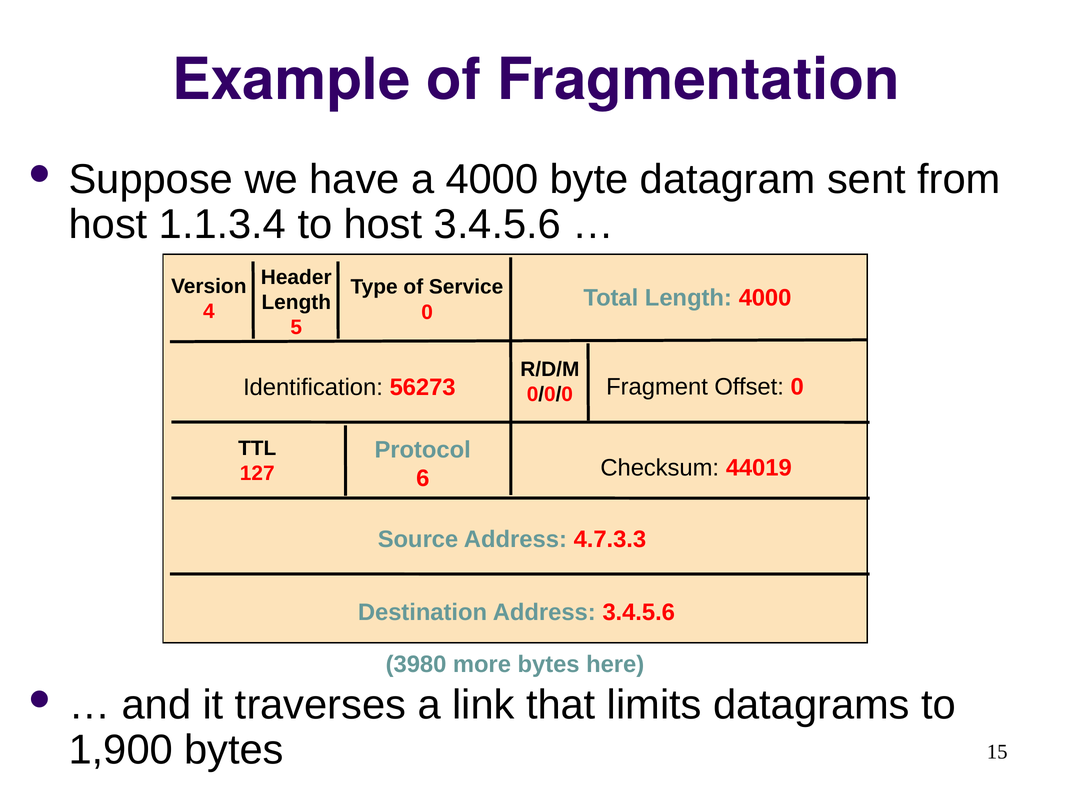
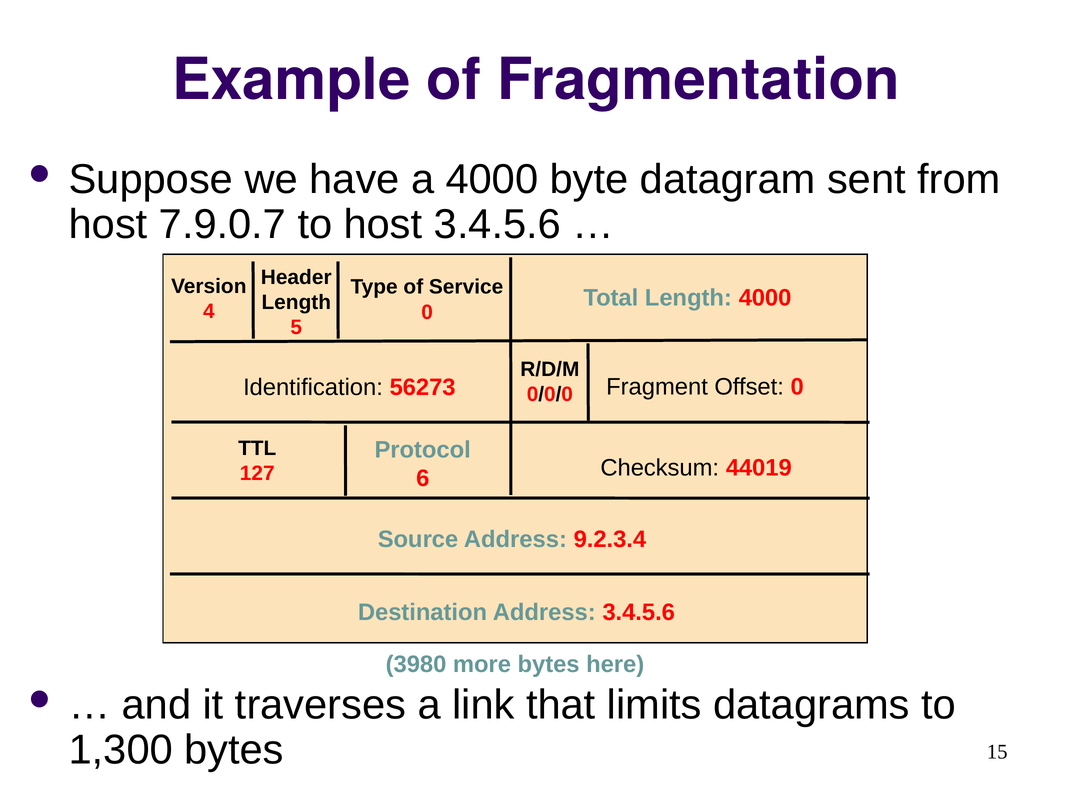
1.1.3.4: 1.1.3.4 -> 7.9.0.7
4.7.3.3: 4.7.3.3 -> 9.2.3.4
1,900: 1,900 -> 1,300
